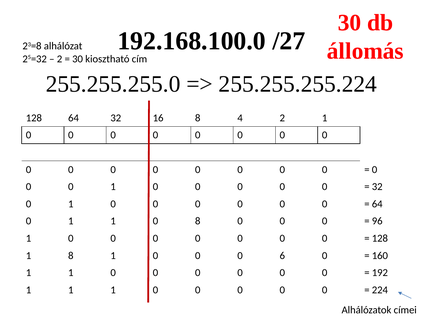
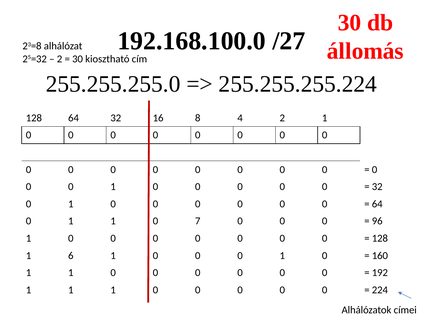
0 8: 8 -> 7
1 8: 8 -> 6
6 at (282, 255): 6 -> 1
